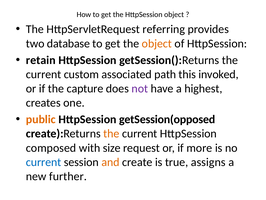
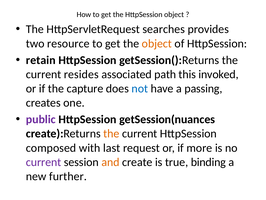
referring: referring -> searches
database: database -> resource
custom: custom -> resides
not colour: purple -> blue
highest: highest -> passing
public colour: orange -> purple
getSession(opposed: getSession(opposed -> getSession(nuances
size: size -> last
current at (44, 162) colour: blue -> purple
assigns: assigns -> binding
